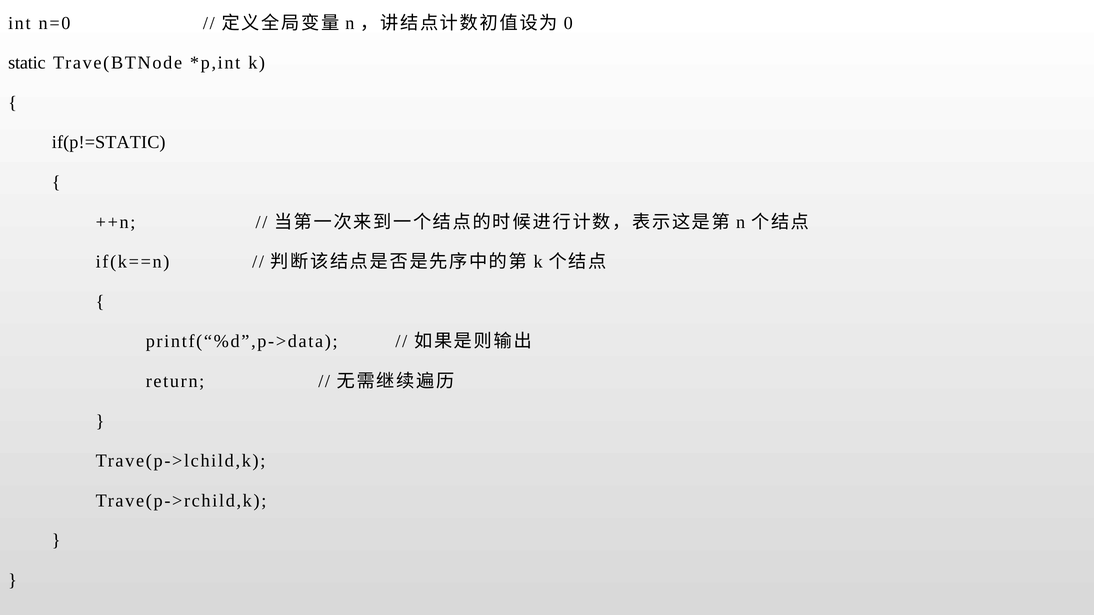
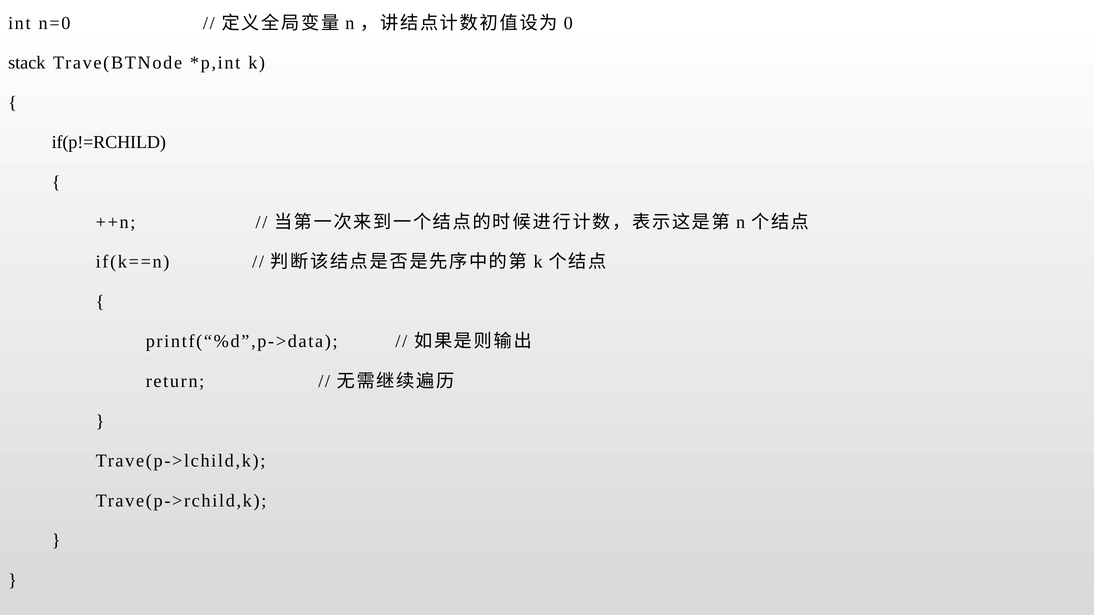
static: static -> stack
if(p!=STATIC: if(p!=STATIC -> if(p!=RCHILD
